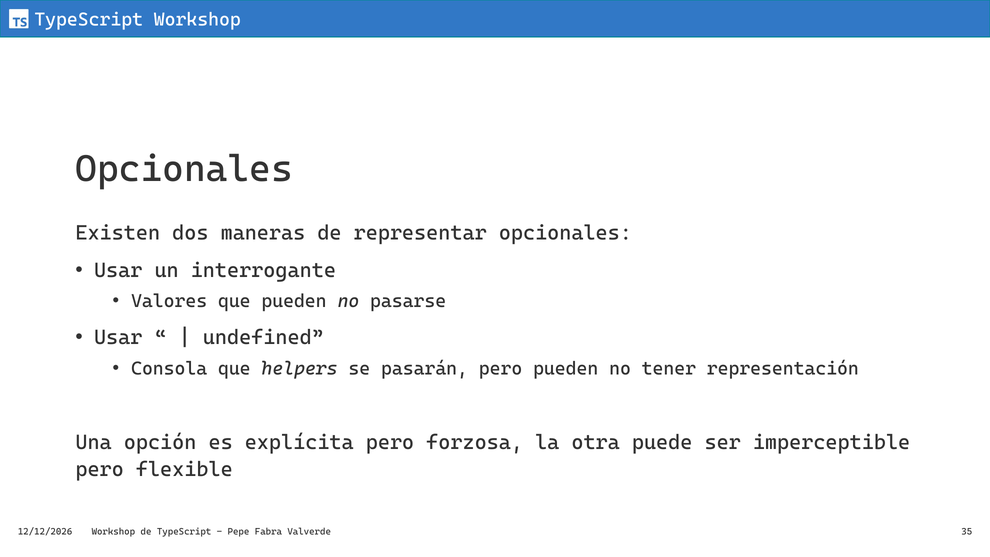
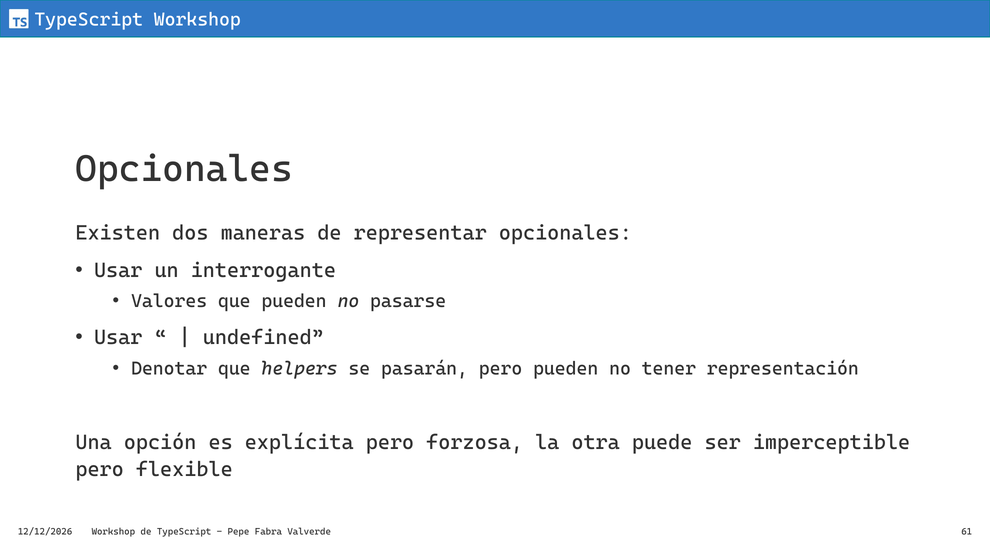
Consola: Consola -> Denotar
35: 35 -> 61
